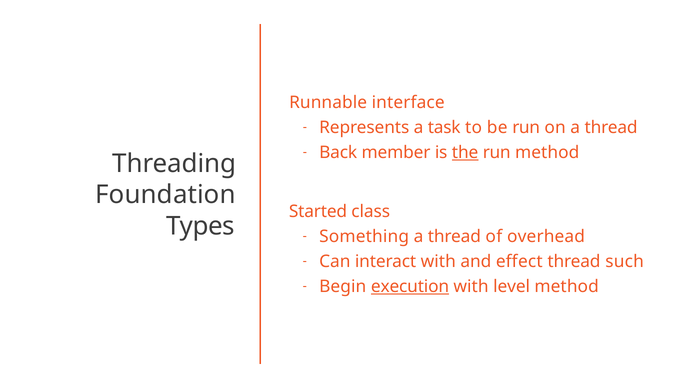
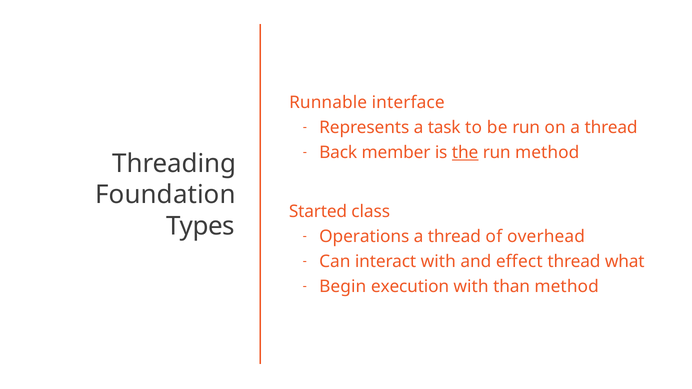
Something: Something -> Operations
such: such -> what
execution underline: present -> none
level: level -> than
